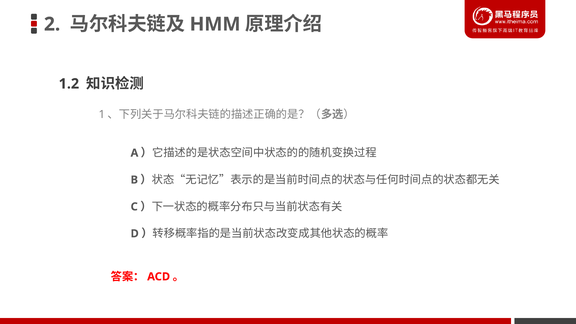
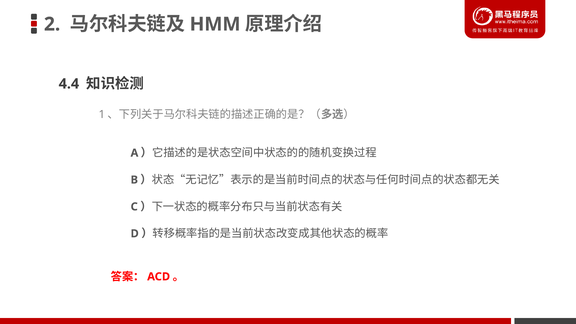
1.2: 1.2 -> 4.4
